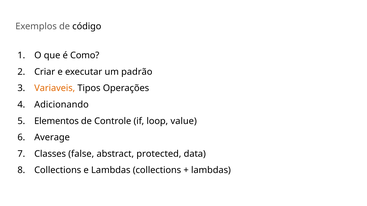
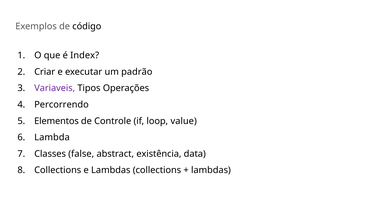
Como: Como -> Index
Variaveis colour: orange -> purple
Adicionando: Adicionando -> Percorrendo
Average: Average -> Lambda
protected: protected -> existência
